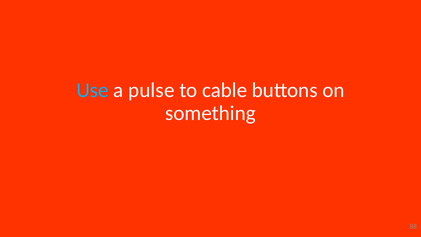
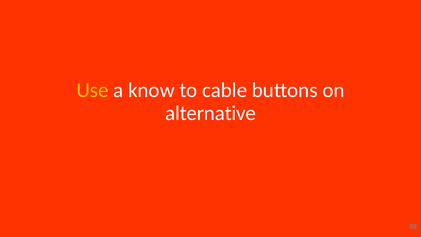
Use colour: light blue -> yellow
pulse: pulse -> know
something: something -> alternative
